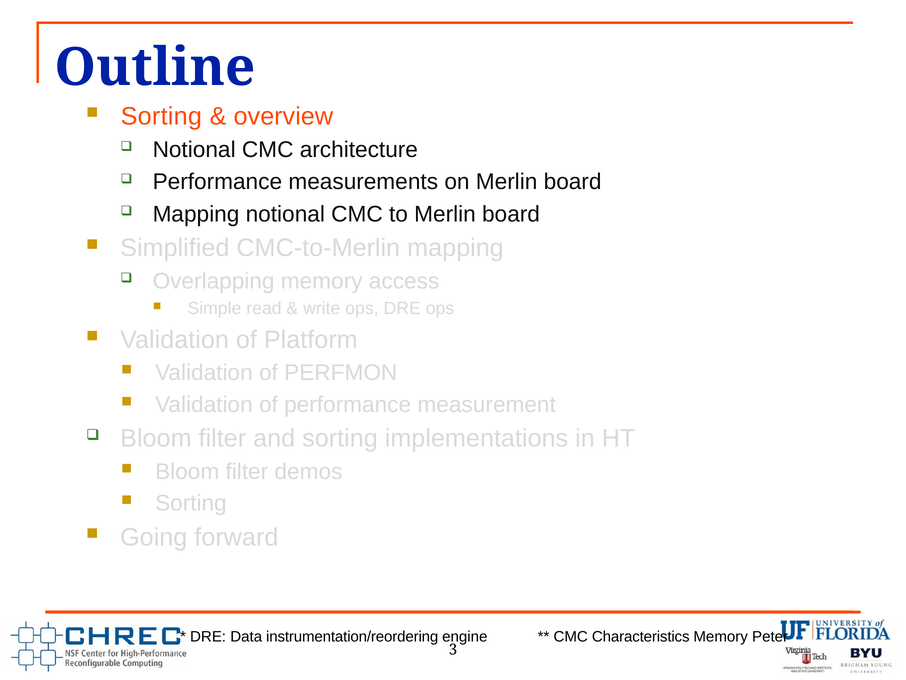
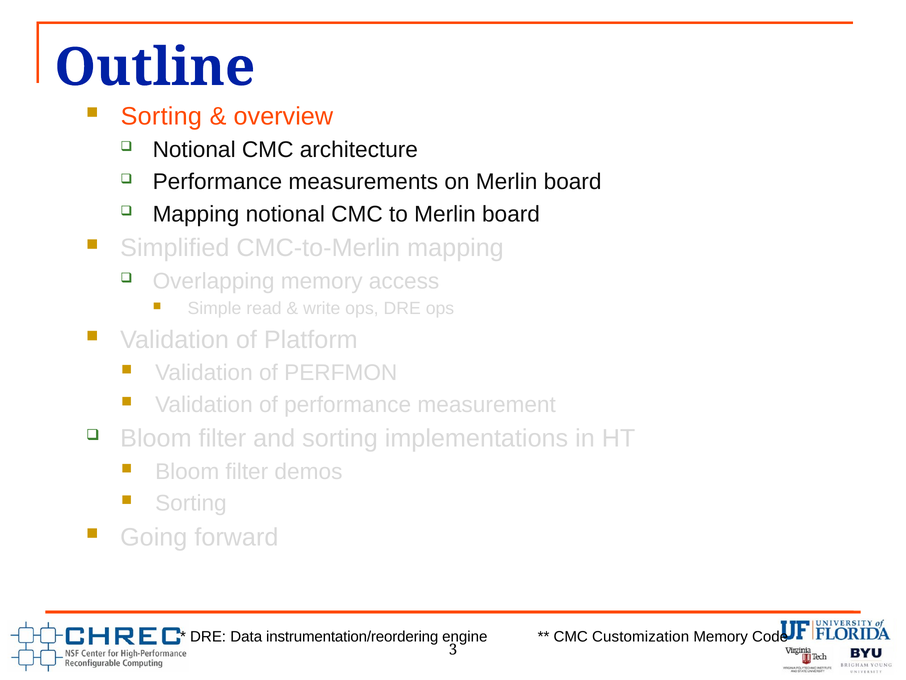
Characteristics: Characteristics -> Customization
Peter: Peter -> Code
